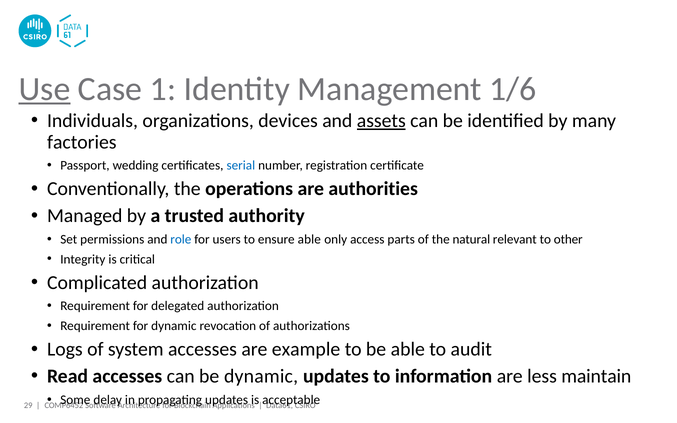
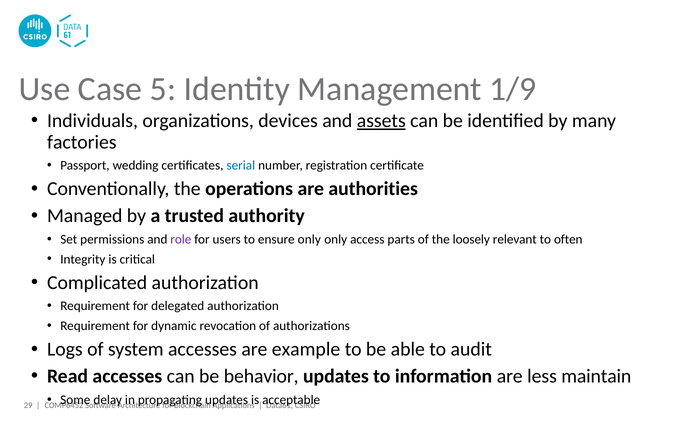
Use underline: present -> none
1: 1 -> 5
1/6: 1/6 -> 1/9
role colour: blue -> purple
ensure able: able -> only
natural: natural -> loosely
other: other -> often
be dynamic: dynamic -> behavior
